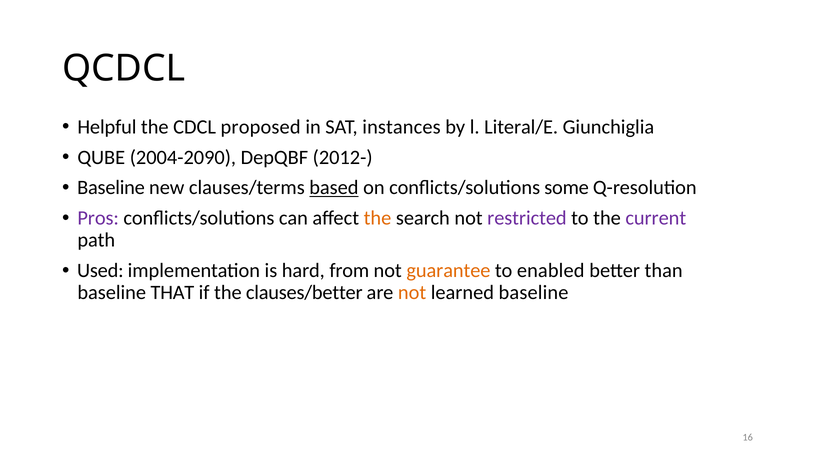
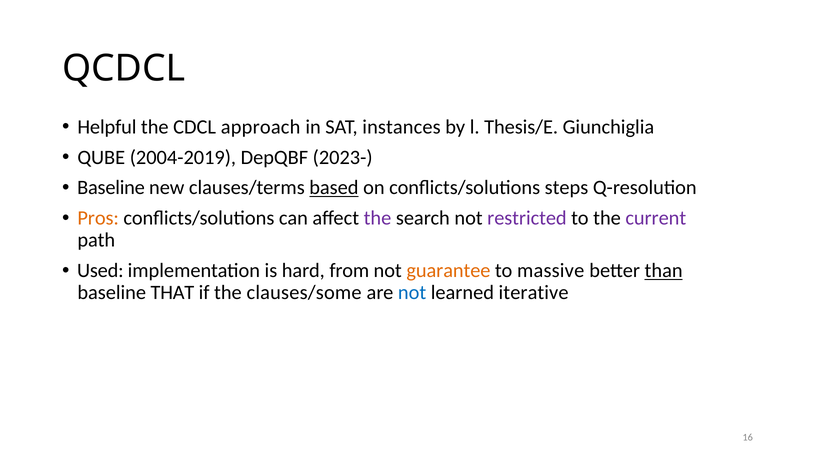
proposed: proposed -> approach
Literal/E: Literal/E -> Thesis/E
2004-2090: 2004-2090 -> 2004-2019
2012-: 2012- -> 2023-
some: some -> steps
Pros colour: purple -> orange
the at (378, 218) colour: orange -> purple
enabled: enabled -> massive
than underline: none -> present
clauses/better: clauses/better -> clauses/some
not at (412, 293) colour: orange -> blue
learned baseline: baseline -> iterative
